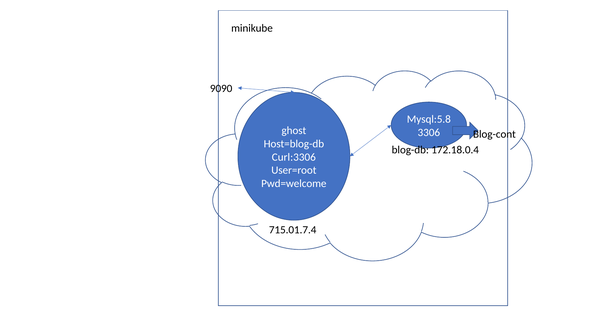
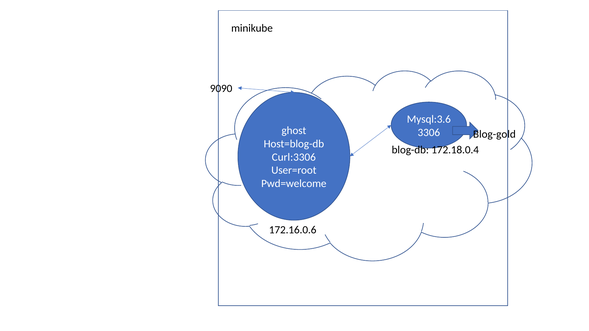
Mysql:5.8: Mysql:5.8 -> Mysql:3.6
Blog-cont: Blog-cont -> Blog-gold
715.01.7.4: 715.01.7.4 -> 172.16.0.6
